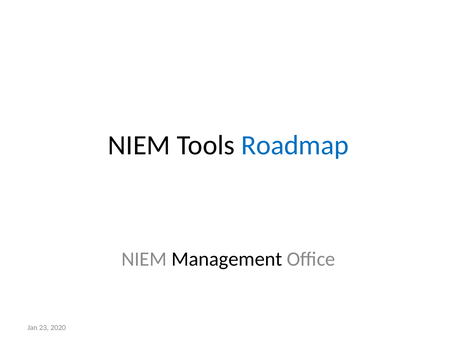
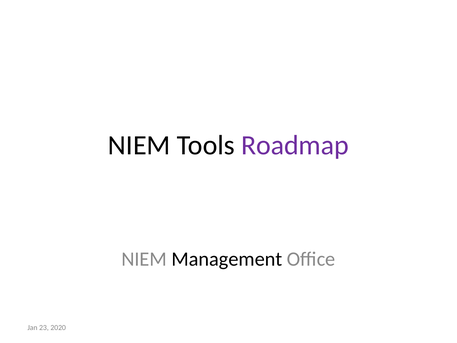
Roadmap colour: blue -> purple
